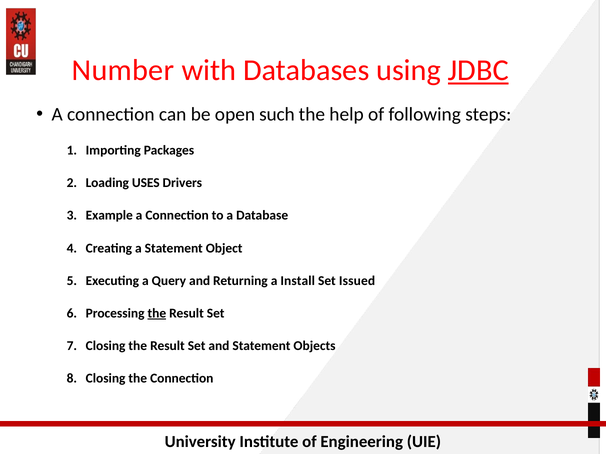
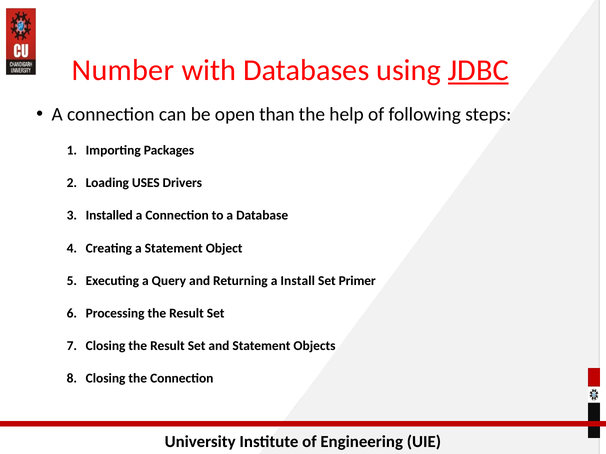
such: such -> than
Example: Example -> Installed
Issued: Issued -> Primer
the at (157, 314) underline: present -> none
